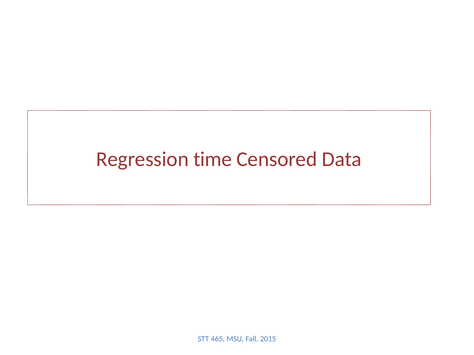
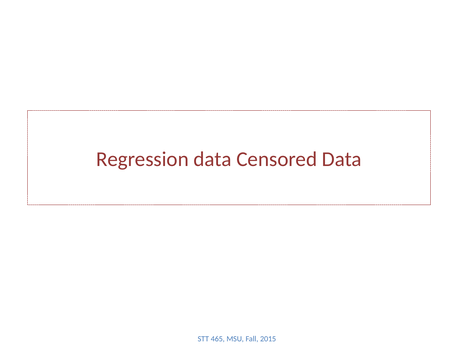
Regression time: time -> data
